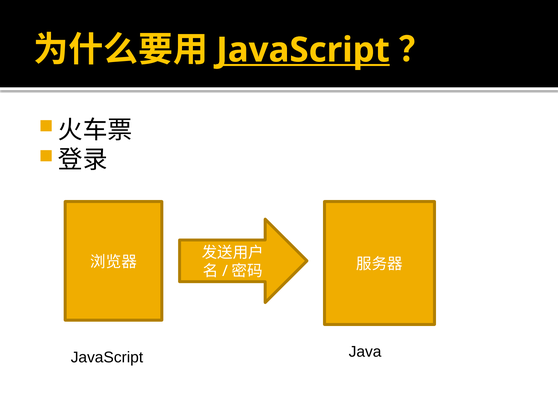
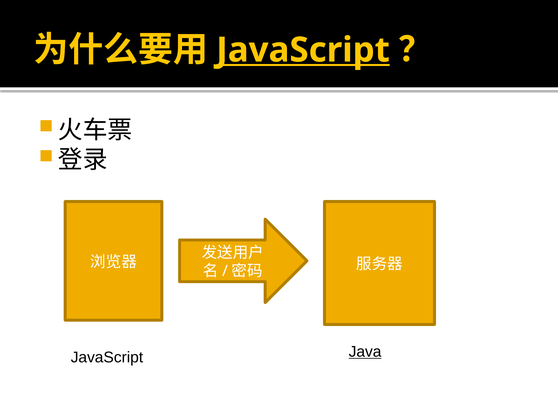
Java underline: none -> present
